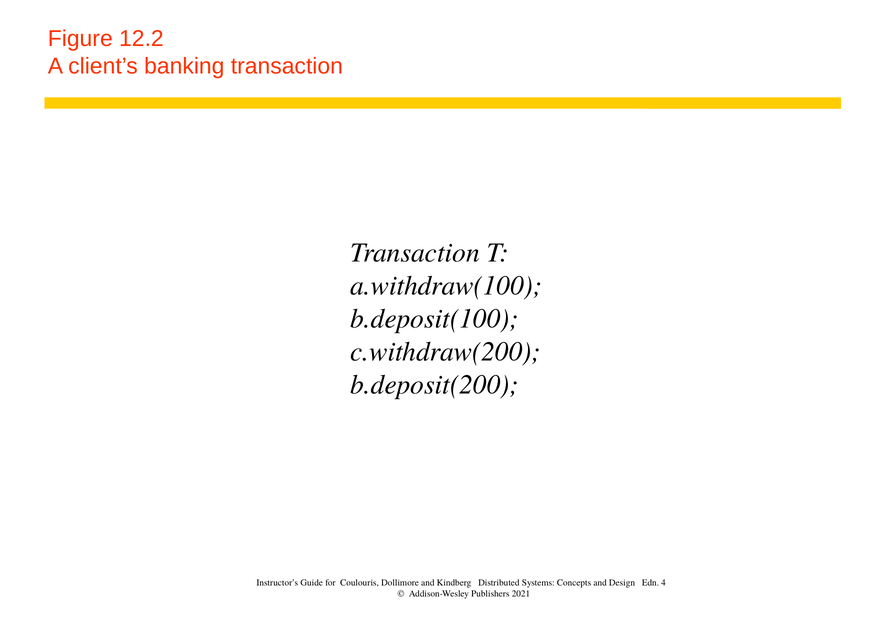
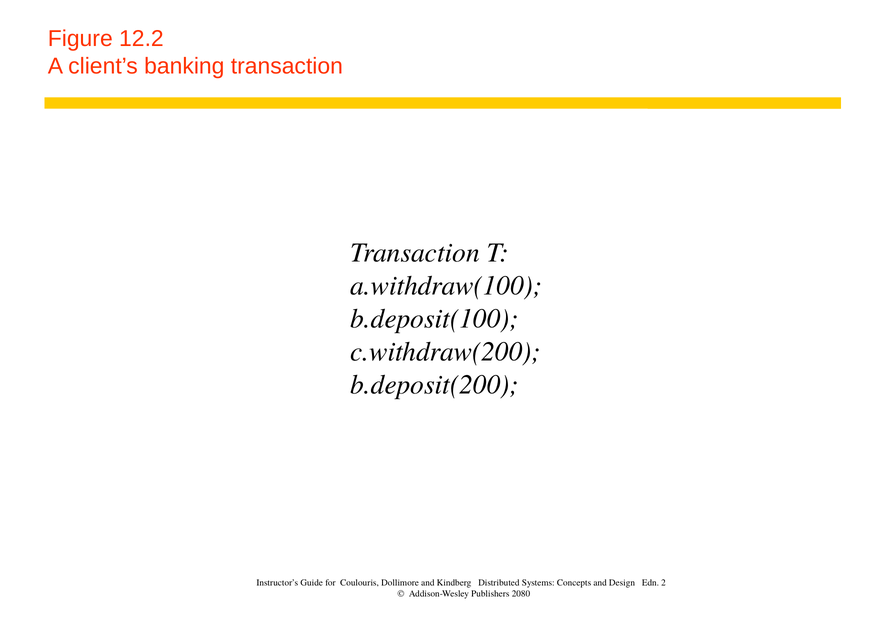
4: 4 -> 2
2021: 2021 -> 2080
